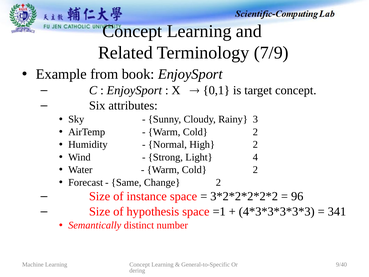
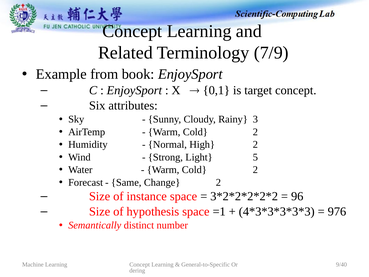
4: 4 -> 5
341: 341 -> 976
